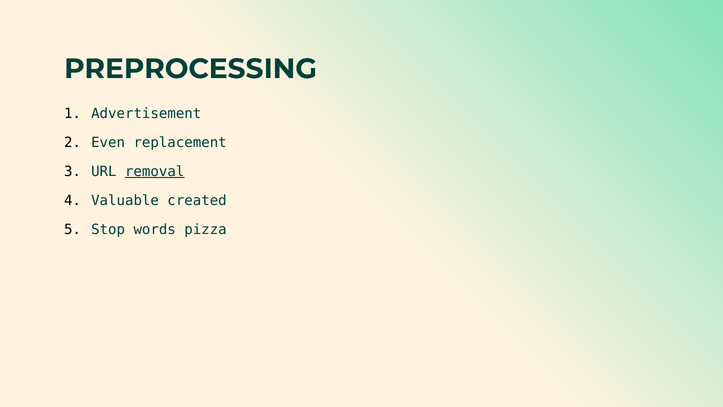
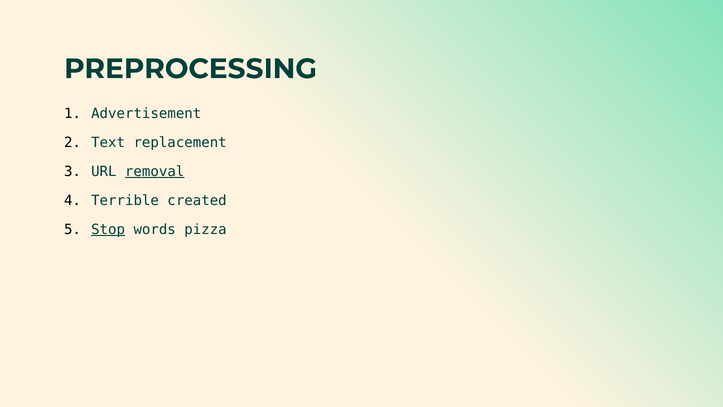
Even: Even -> Text
Valuable: Valuable -> Terrible
Stop underline: none -> present
